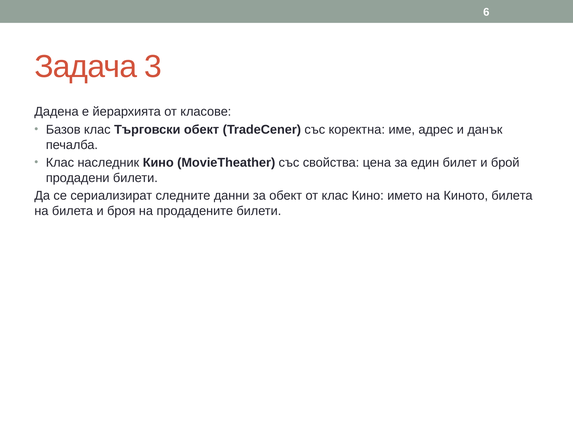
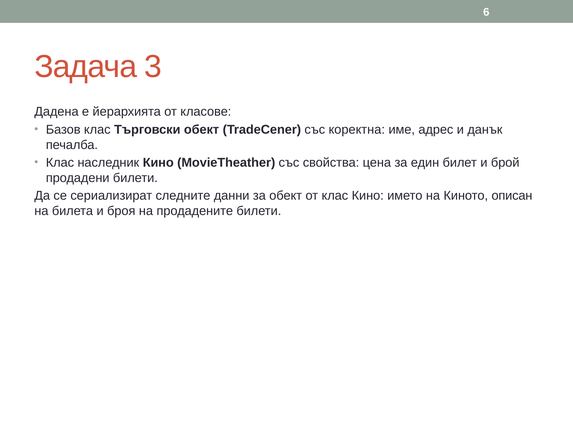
Киното билета: билета -> описан
